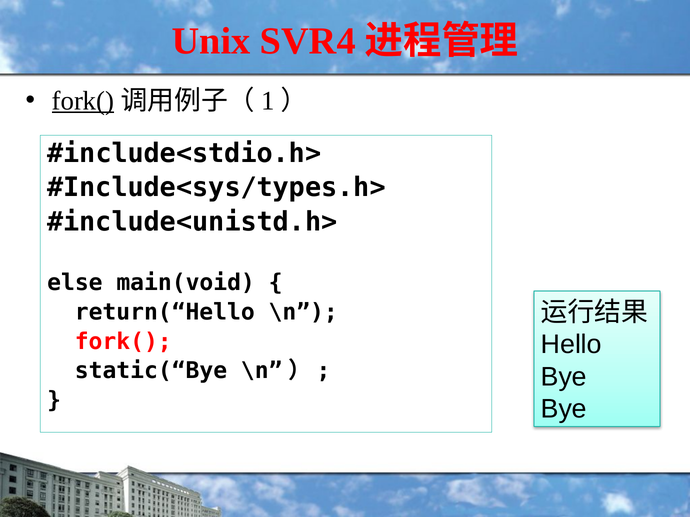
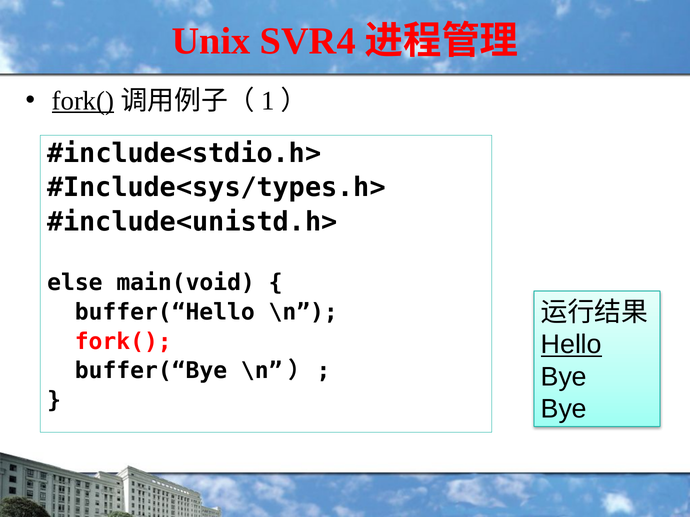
return(“Hello: return(“Hello -> buffer(“Hello
Hello underline: none -> present
static(“Bye: static(“Bye -> buffer(“Bye
